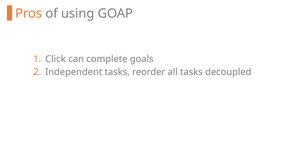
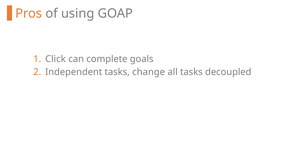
reorder: reorder -> change
